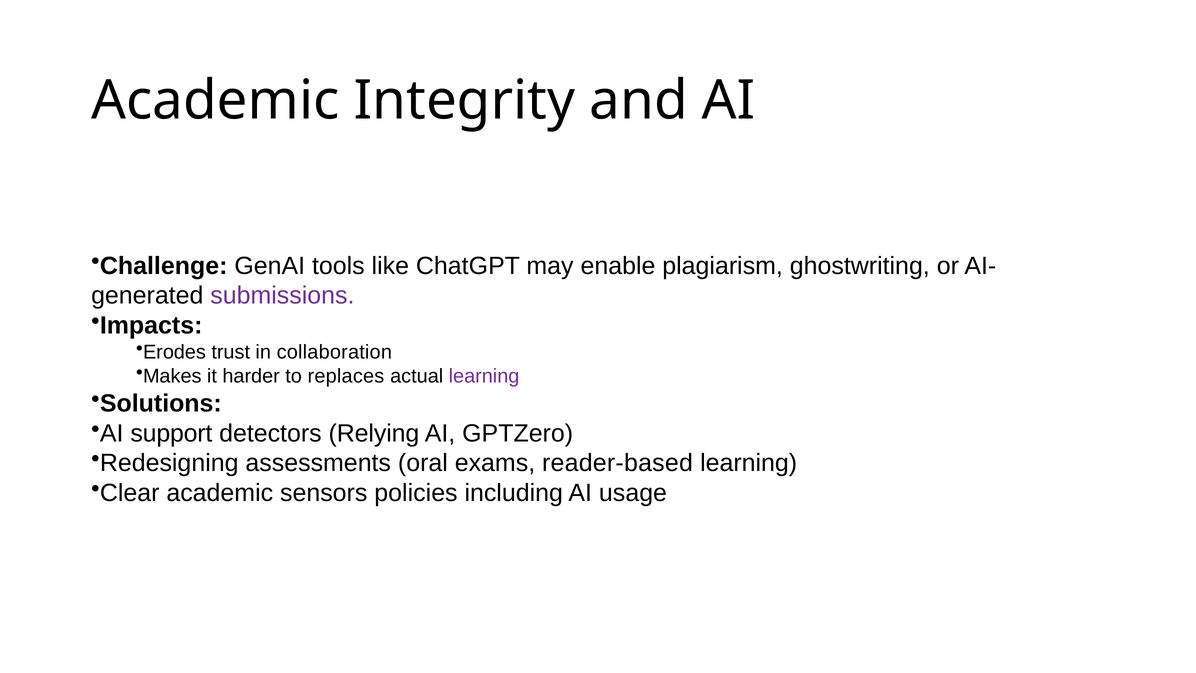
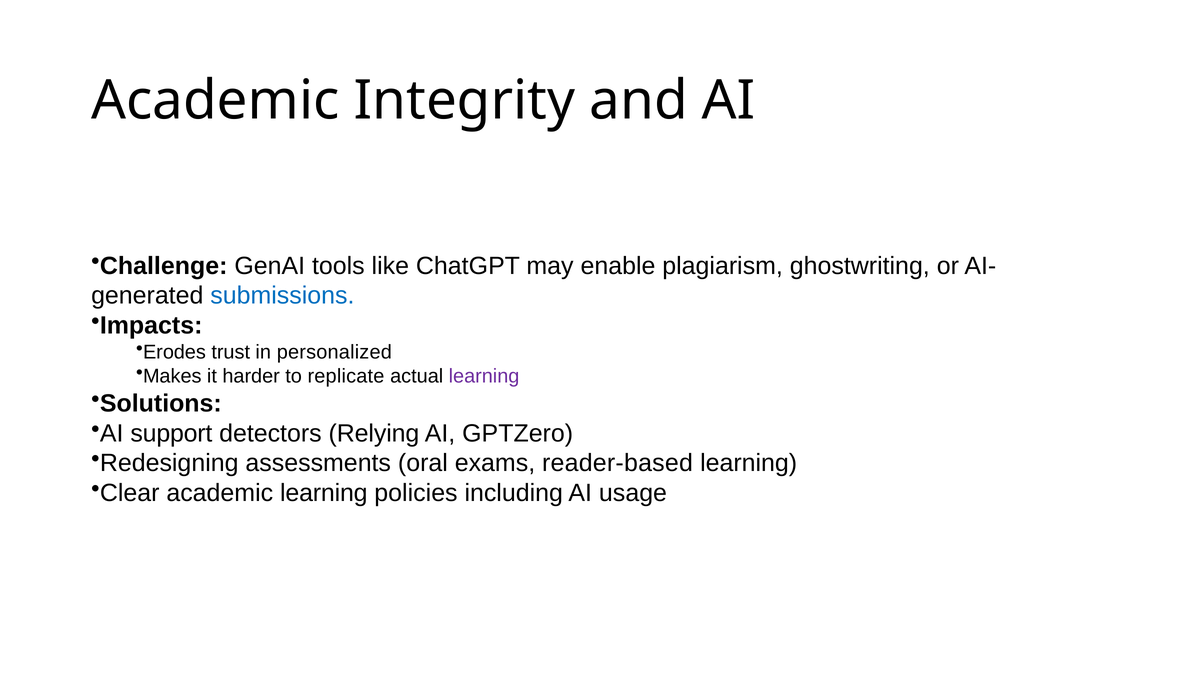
submissions colour: purple -> blue
collaboration: collaboration -> personalized
replaces: replaces -> replicate
academic sensors: sensors -> learning
